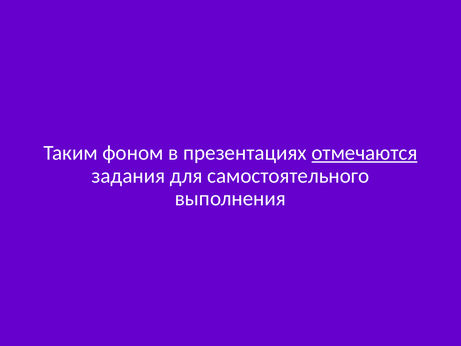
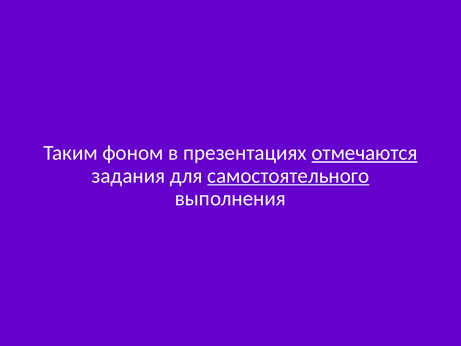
самостоятельного underline: none -> present
